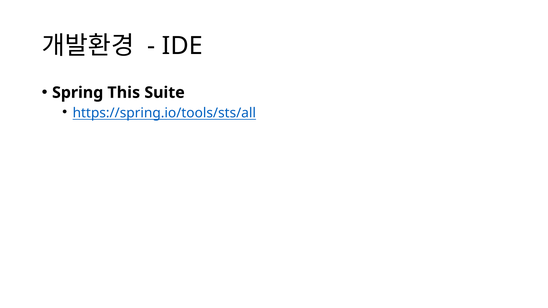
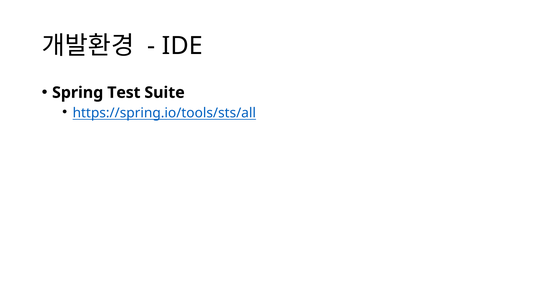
This: This -> Test
